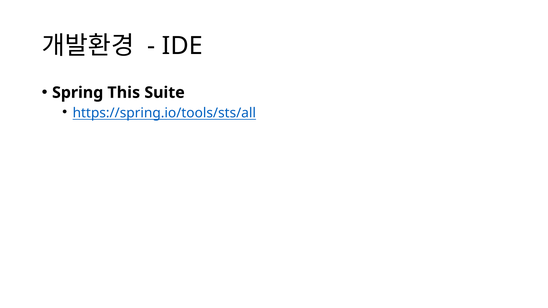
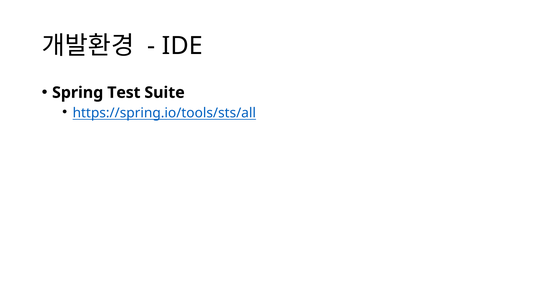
This: This -> Test
